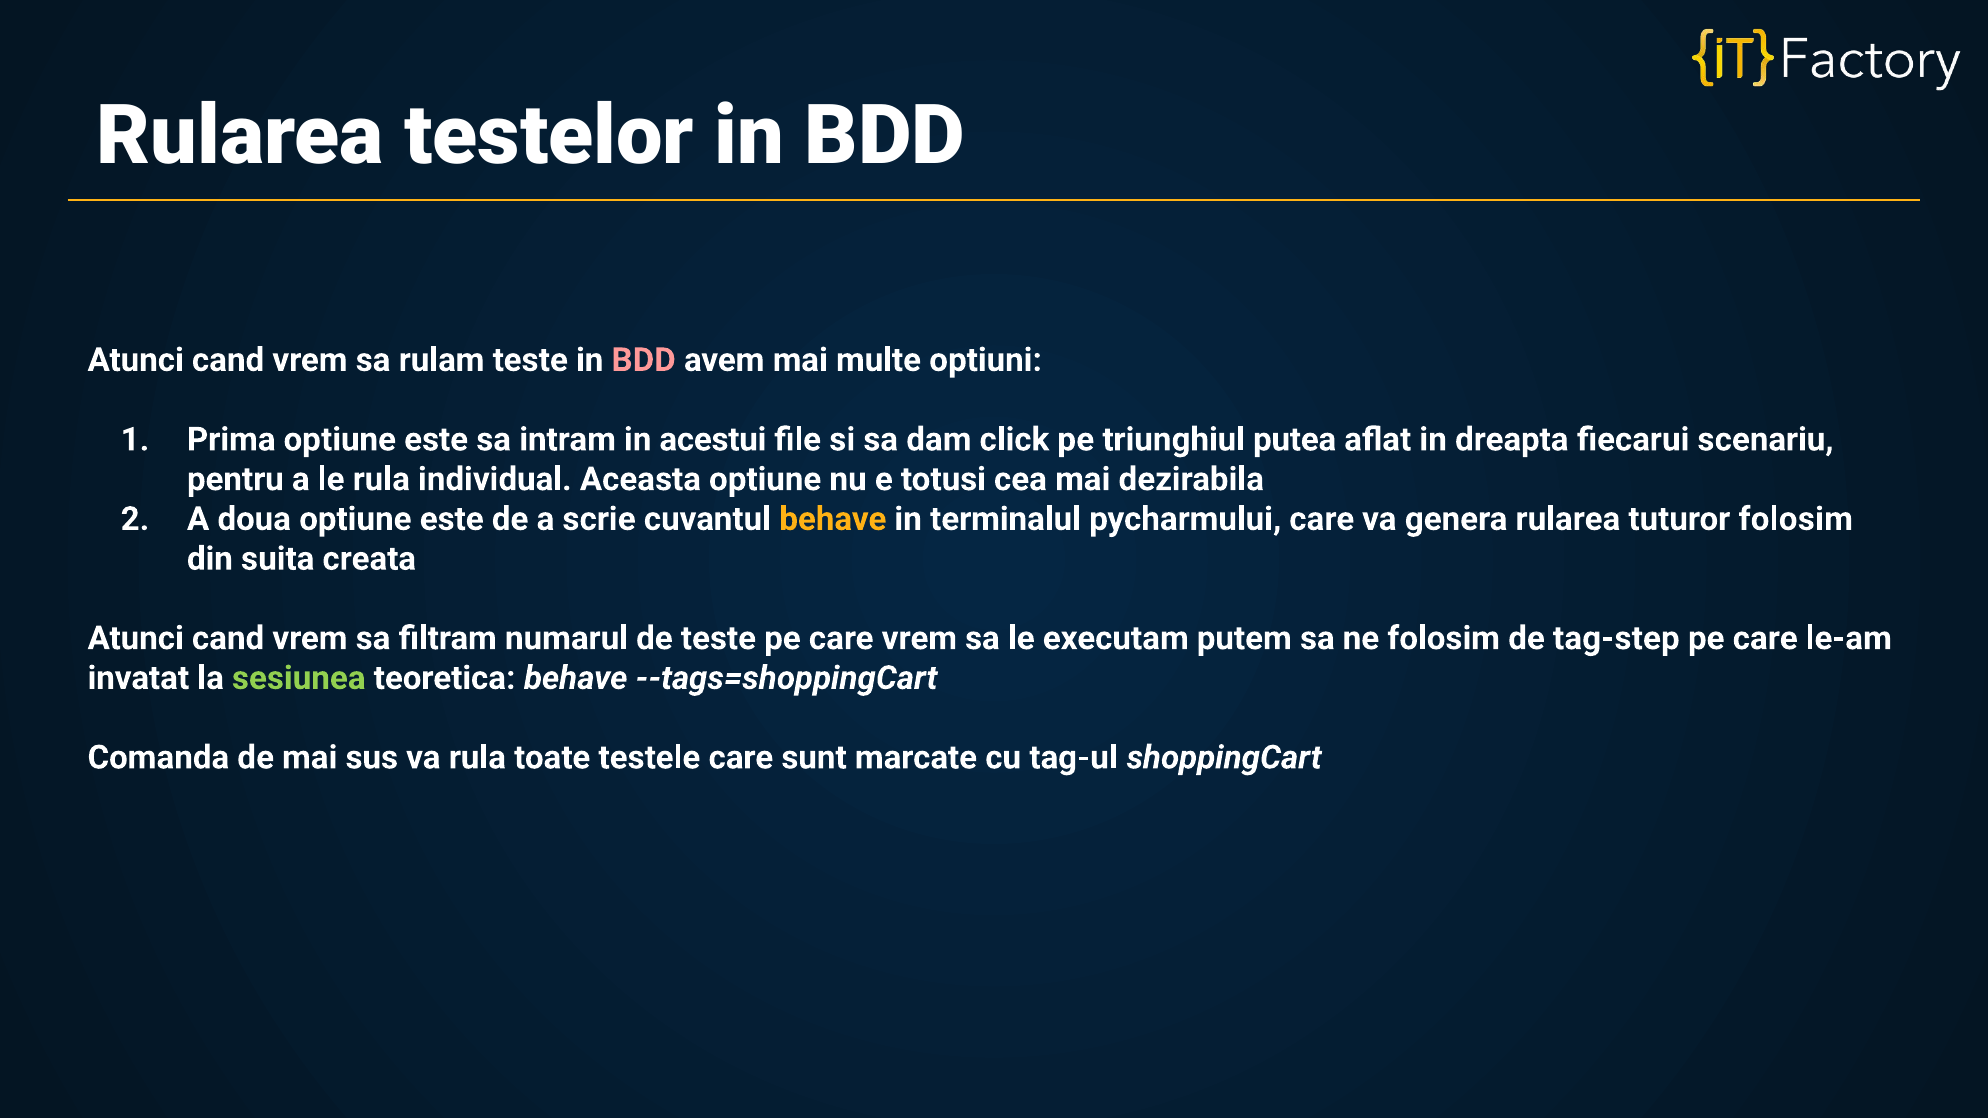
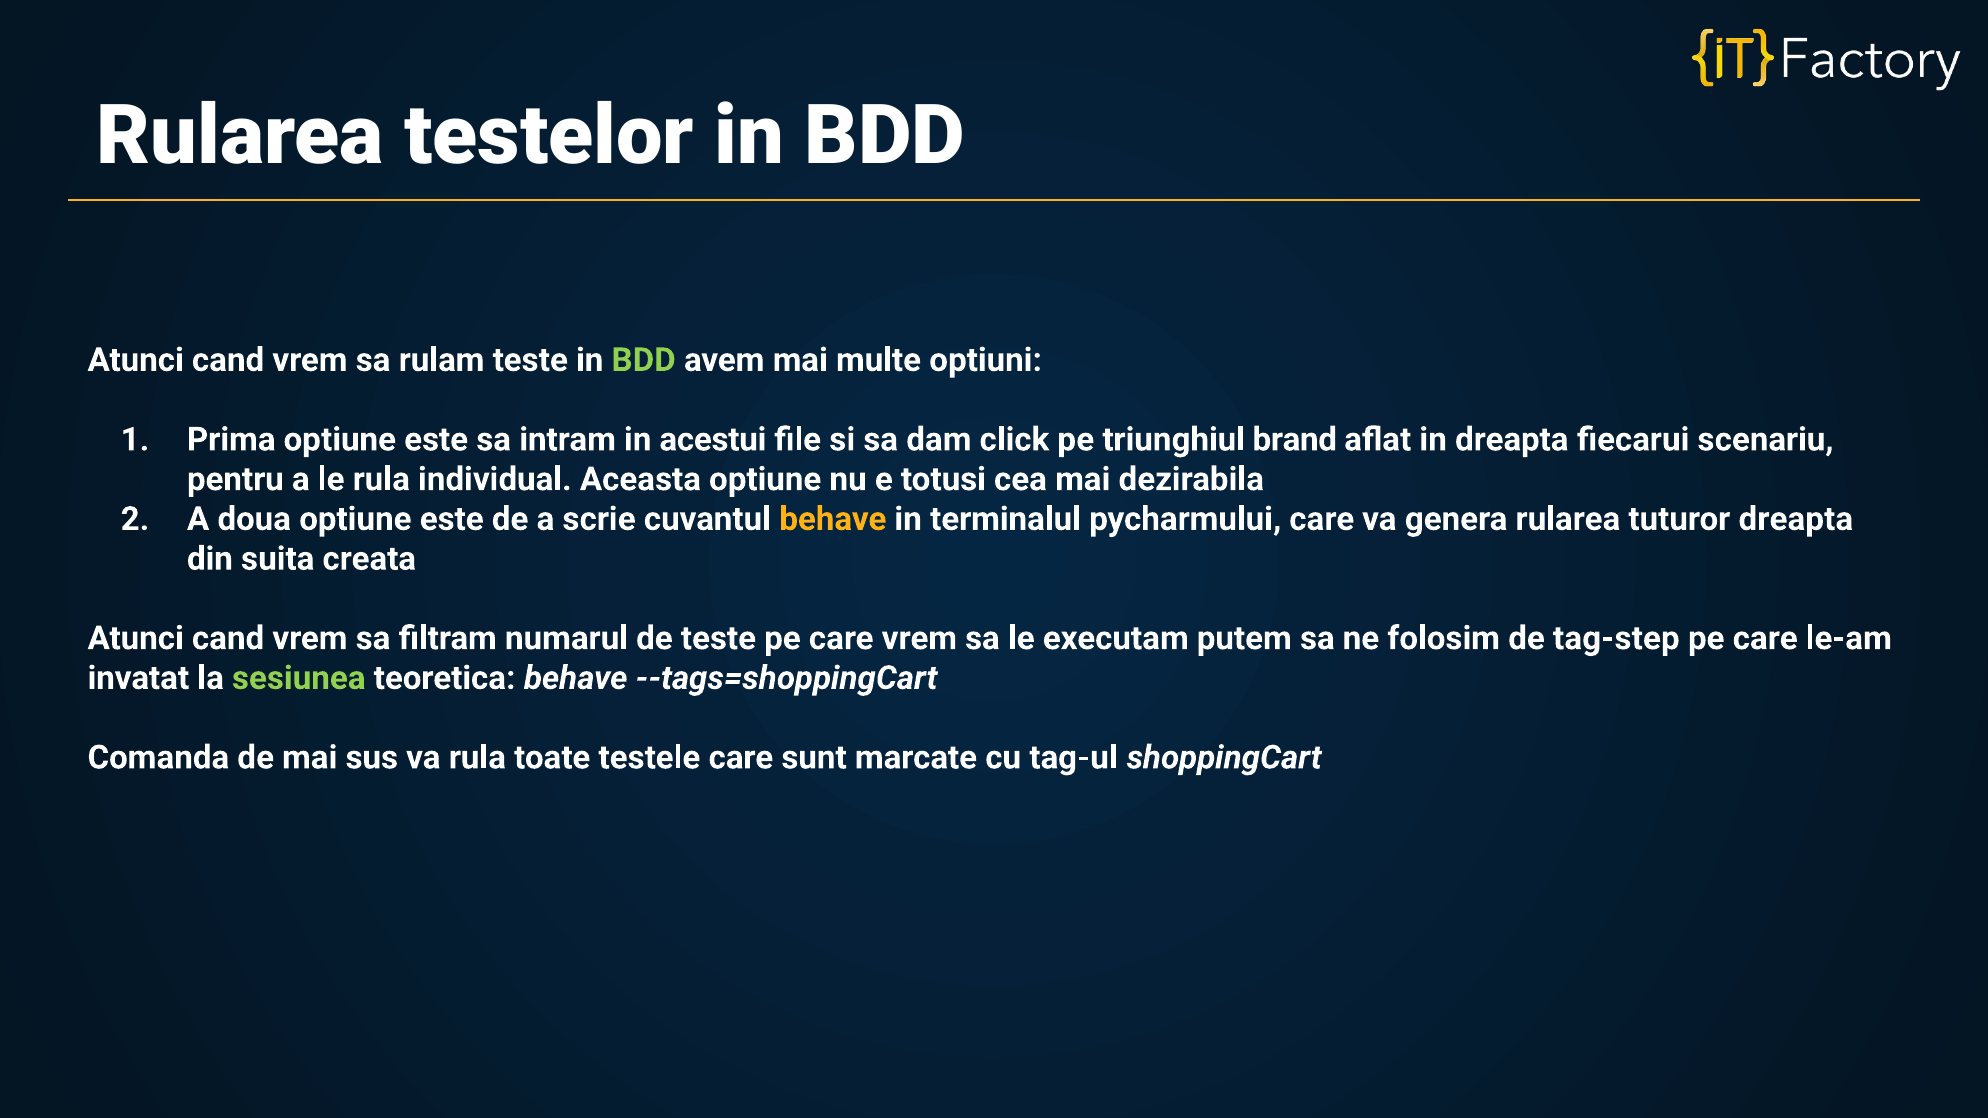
BDD at (644, 360) colour: pink -> light green
putea: putea -> brand
tuturor folosim: folosim -> dreapta
